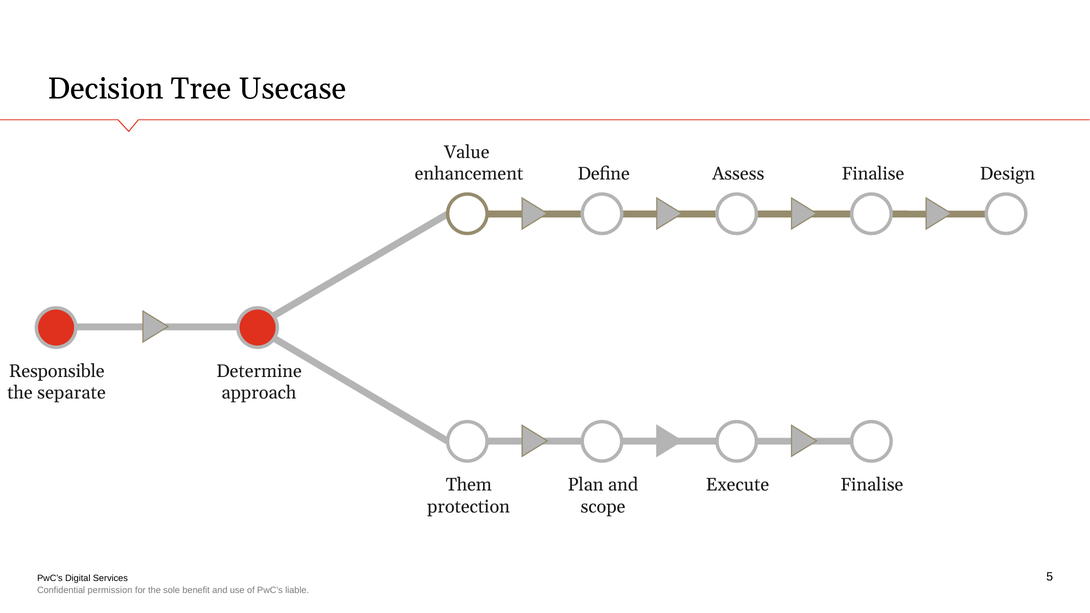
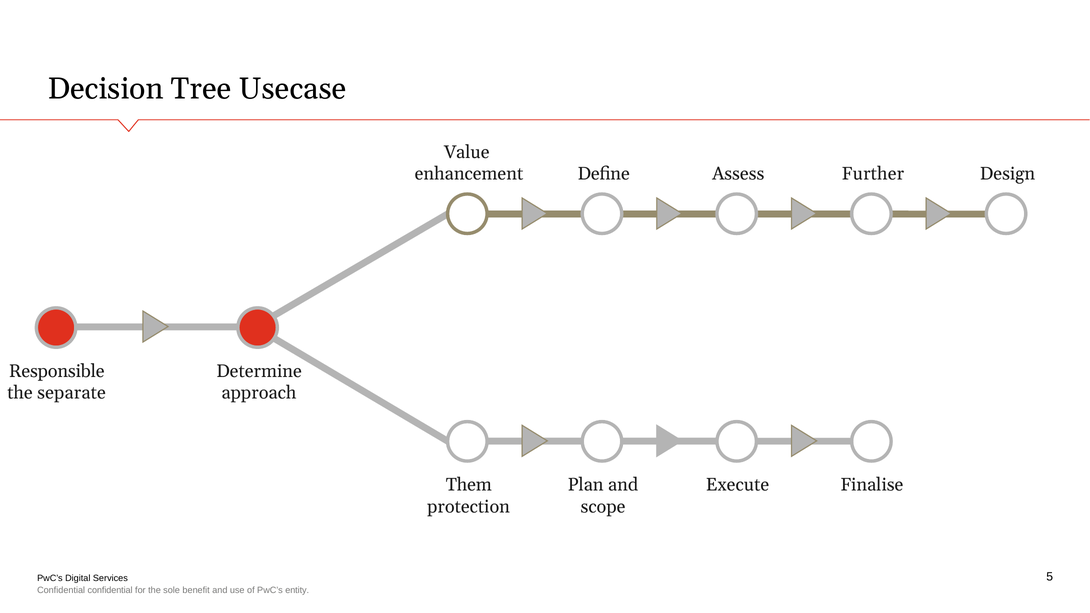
Assess Finalise: Finalise -> Further
Confidential permission: permission -> confidential
liable: liable -> entity
